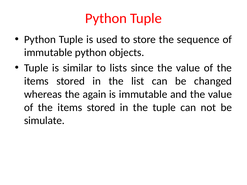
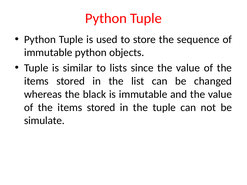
again: again -> black
